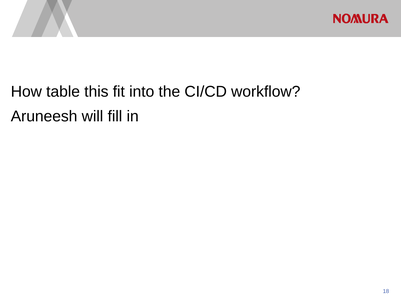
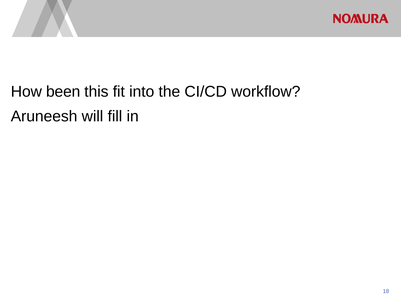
table: table -> been
